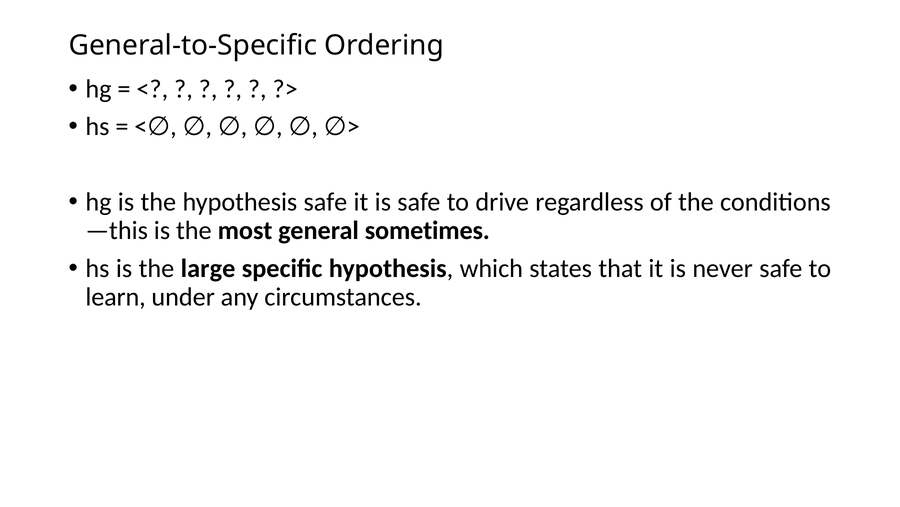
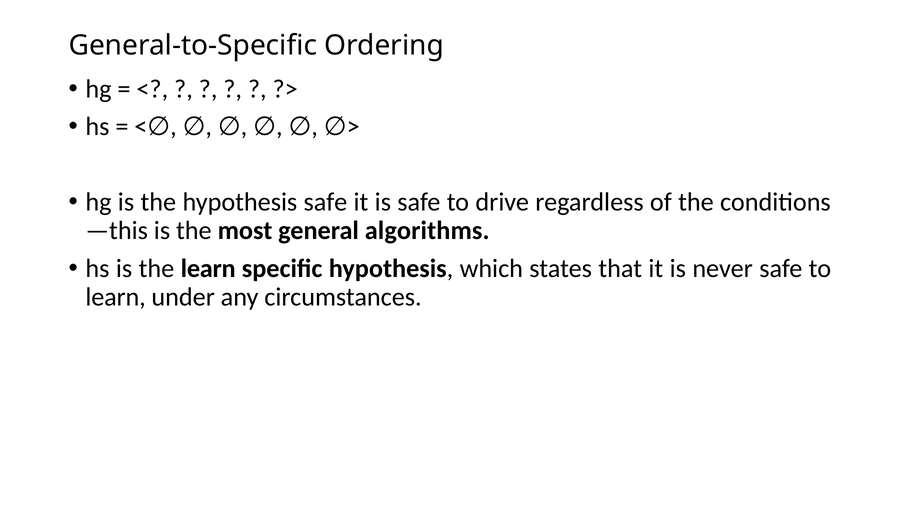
sometimes: sometimes -> algorithms
the large: large -> learn
